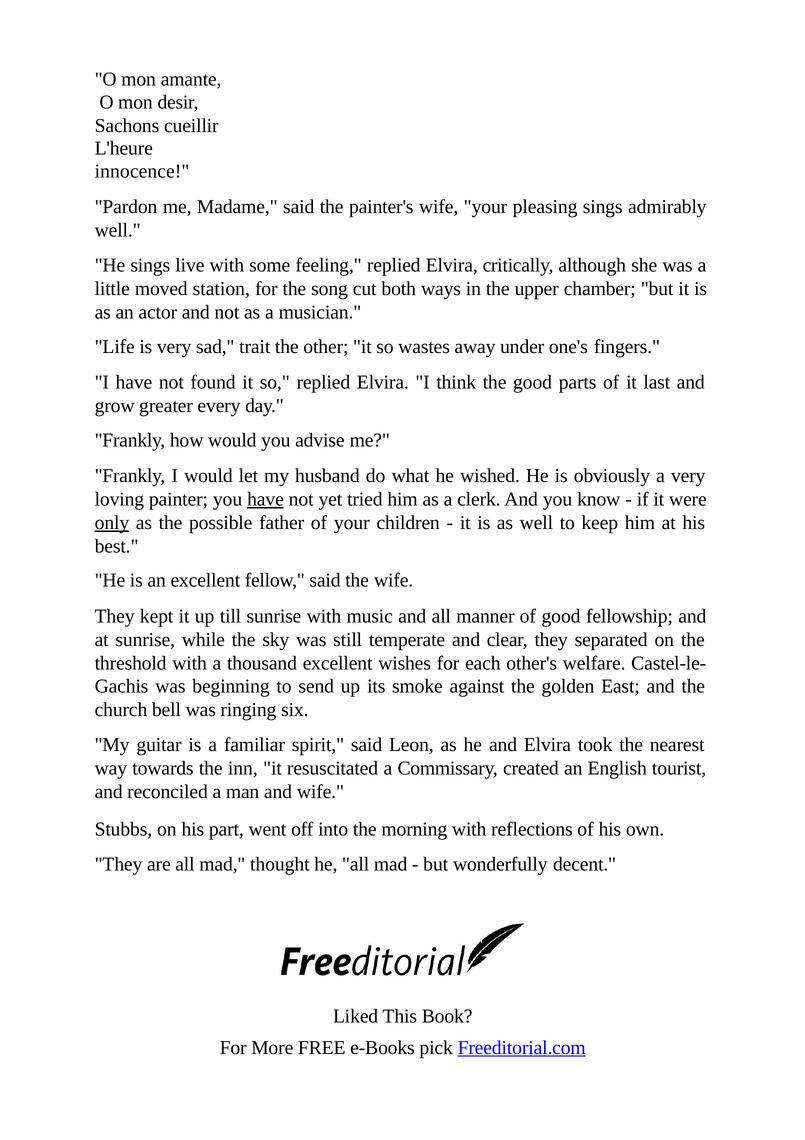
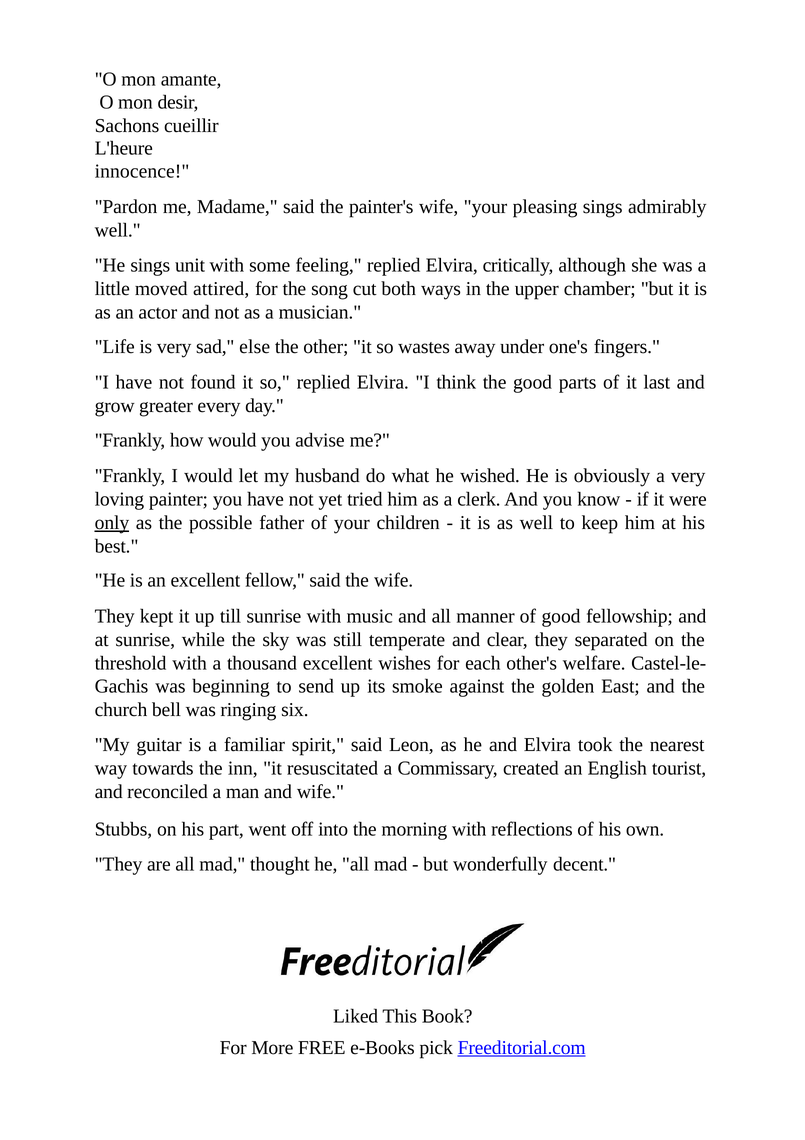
live: live -> unit
station: station -> attired
trait: trait -> else
have at (266, 499) underline: present -> none
